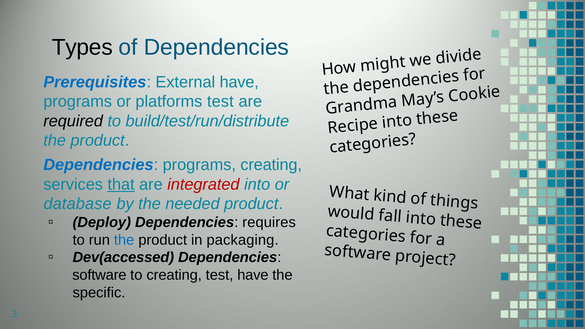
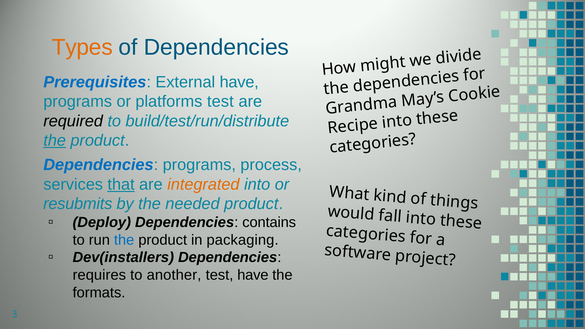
Types colour: black -> orange
the at (55, 141) underline: none -> present
programs creating: creating -> process
integrated colour: red -> orange
database: database -> resubmits
requires: requires -> contains
Dev(accessed: Dev(accessed -> Dev(installers
software at (99, 275): software -> requires
to creating: creating -> another
specific: specific -> formats
